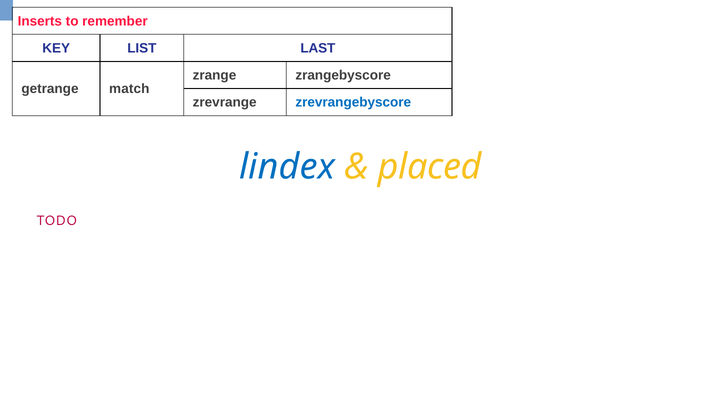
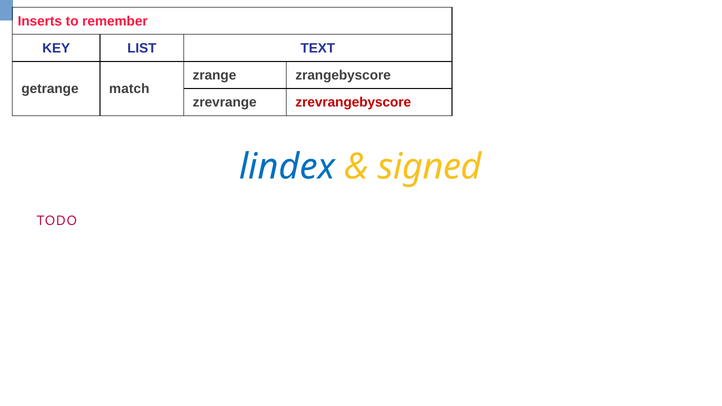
LAST: LAST -> TEXT
zrevrangebyscore colour: blue -> red
placed: placed -> signed
